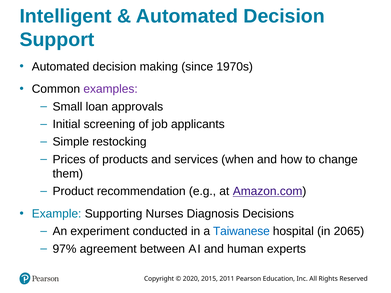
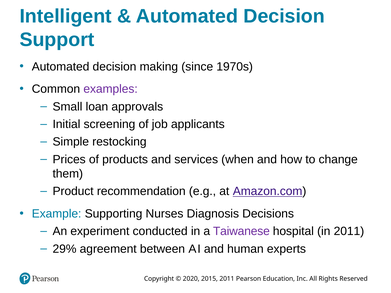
Taiwanese colour: blue -> purple
in 2065: 2065 -> 2011
97%: 97% -> 29%
